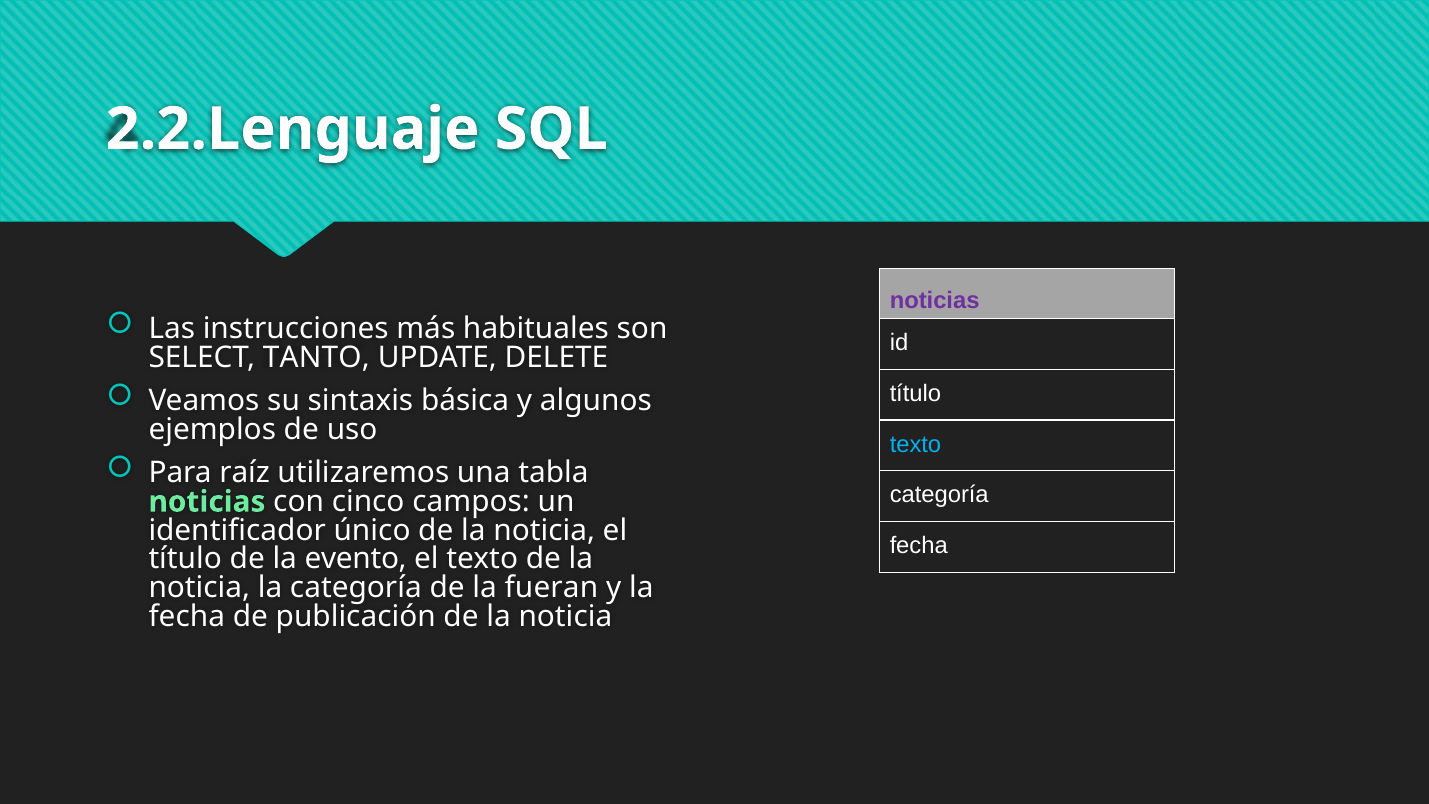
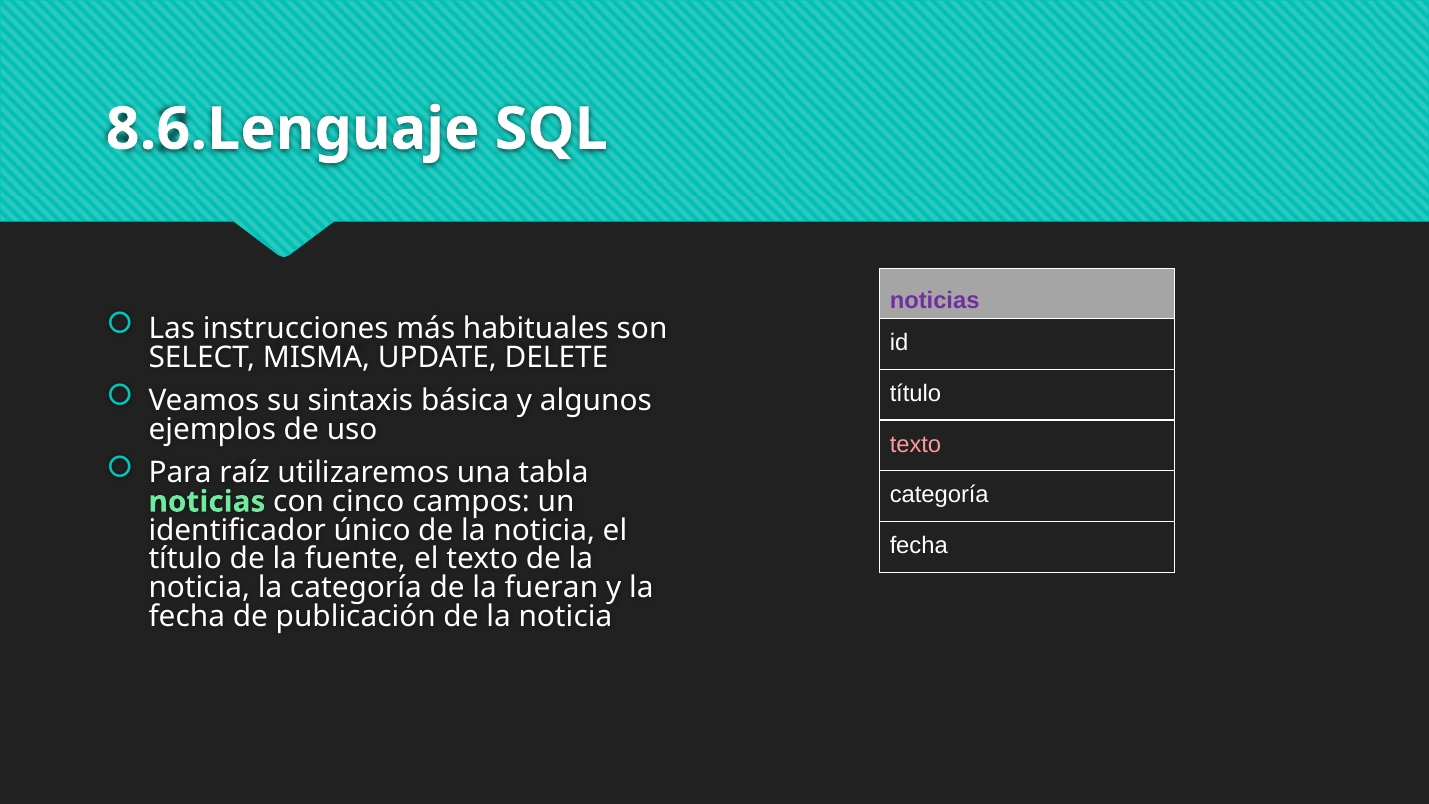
2.2.Lenguaje: 2.2.Lenguaje -> 8.6.Lenguaje
TANTO: TANTO -> MISMA
texto at (916, 444) colour: light blue -> pink
evento: evento -> fuente
